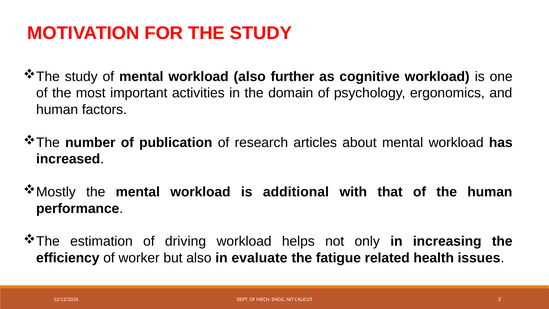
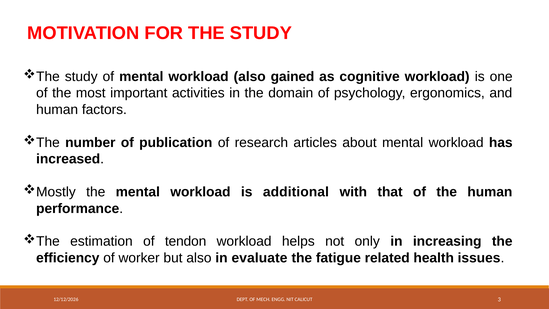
further: further -> gained
driving: driving -> tendon
